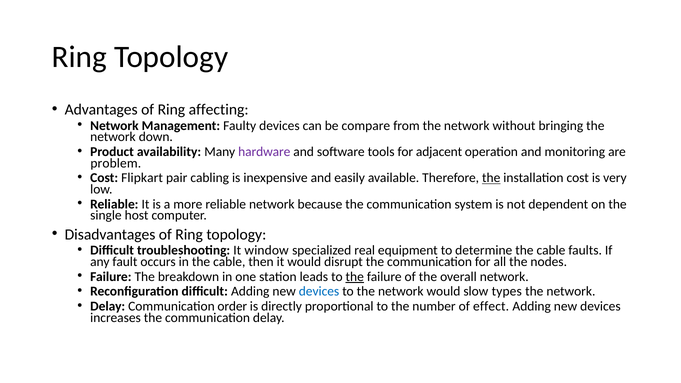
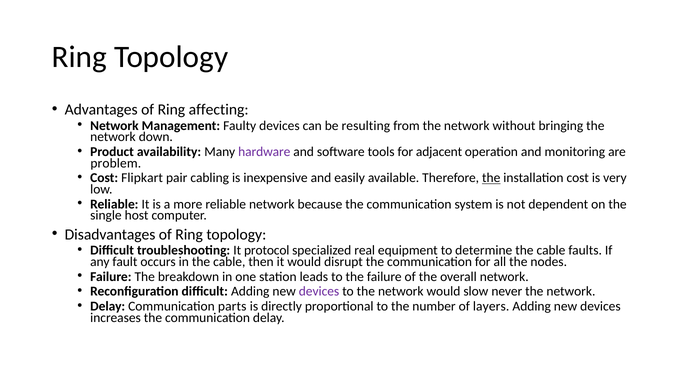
compare: compare -> resulting
window: window -> protocol
the at (355, 277) underline: present -> none
devices at (319, 291) colour: blue -> purple
types: types -> never
order: order -> parts
effect: effect -> layers
